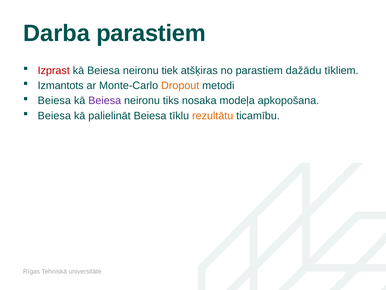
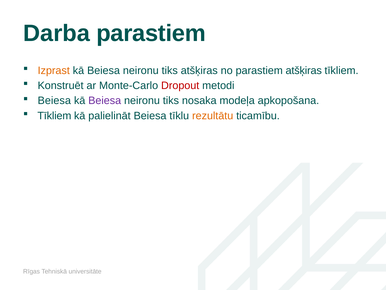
Izprast colour: red -> orange
tiek at (170, 70): tiek -> tiks
parastiem dažādu: dažādu -> atšķiras
Izmantots: Izmantots -> Konstruēt
Dropout colour: orange -> red
Beiesa at (54, 116): Beiesa -> Tīkliem
